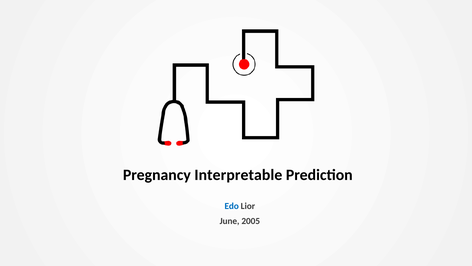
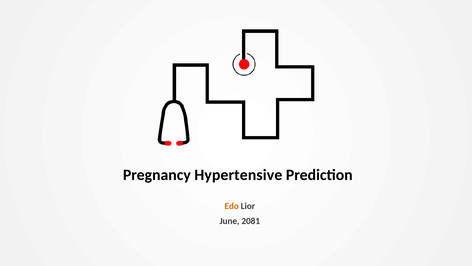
Interpretable: Interpretable -> Hypertensive
Edo colour: blue -> orange
2005: 2005 -> 2081
